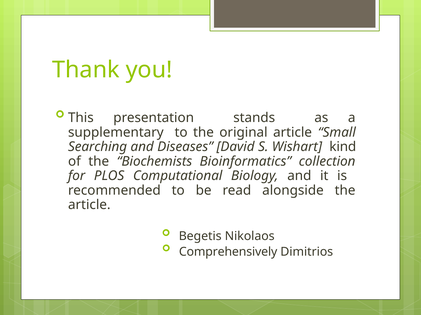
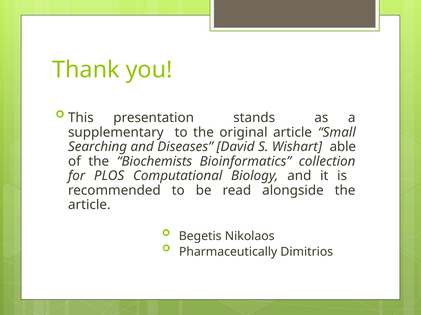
kind: kind -> able
Comprehensively: Comprehensively -> Pharmaceutically
